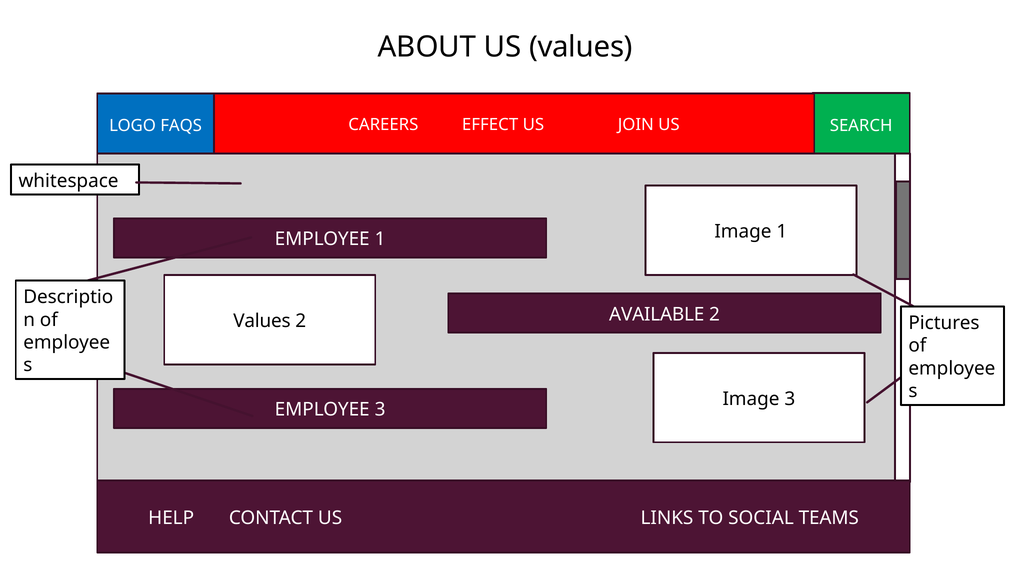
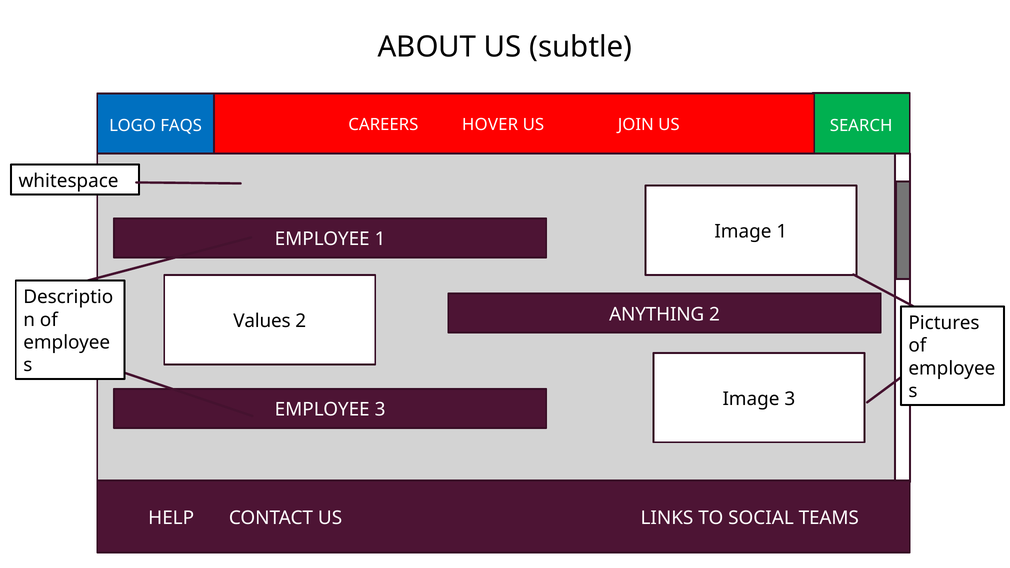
US values: values -> subtle
EFFECT: EFFECT -> HOVER
AVAILABLE: AVAILABLE -> ANYTHING
